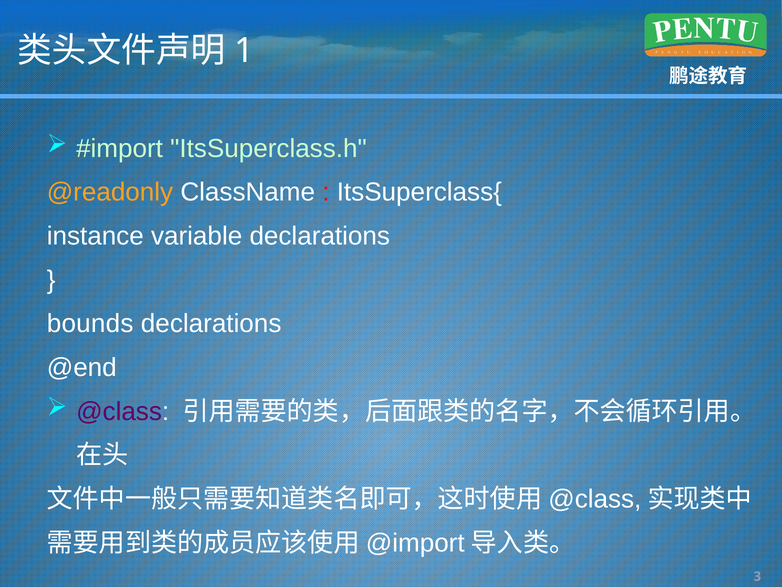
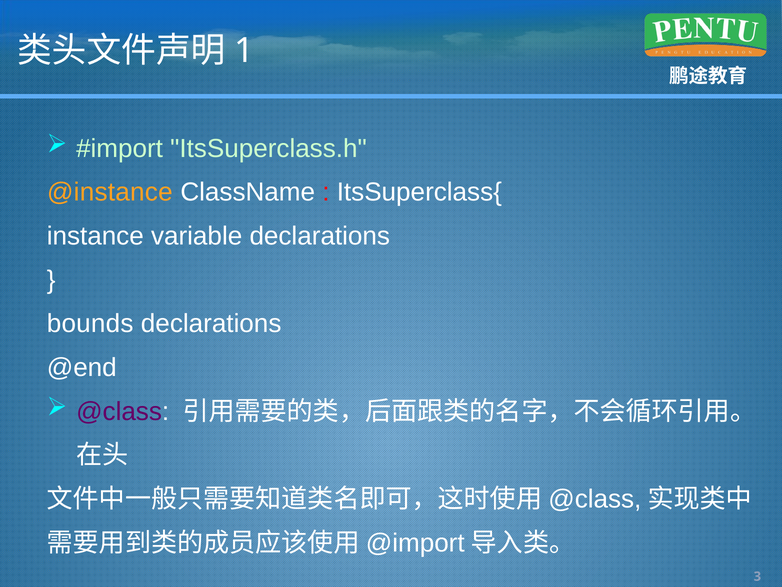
@readonly: @readonly -> @instance
